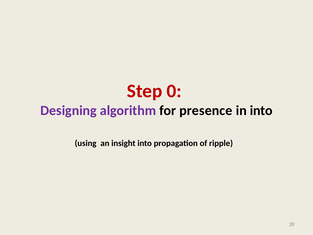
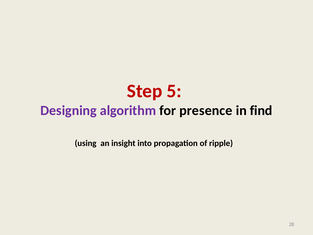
0: 0 -> 5
in into: into -> find
